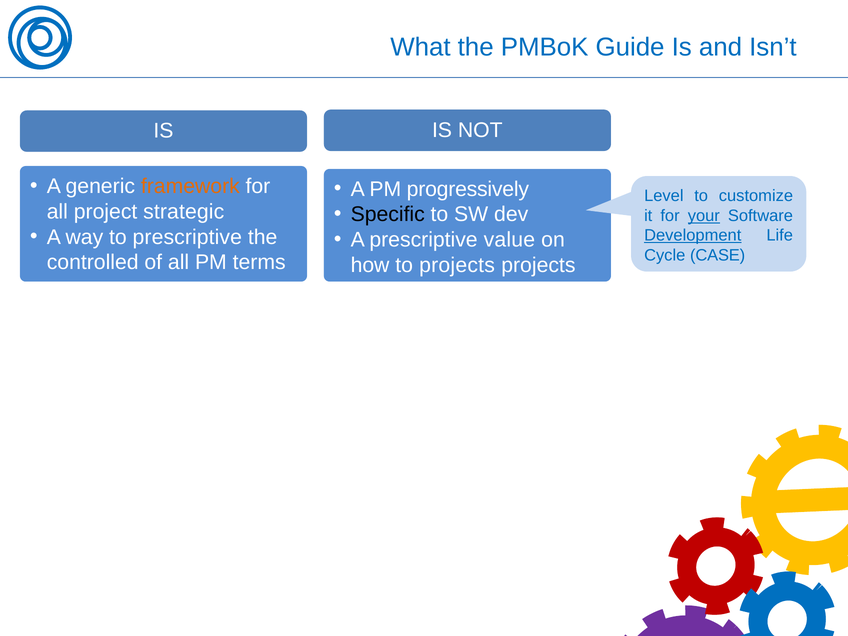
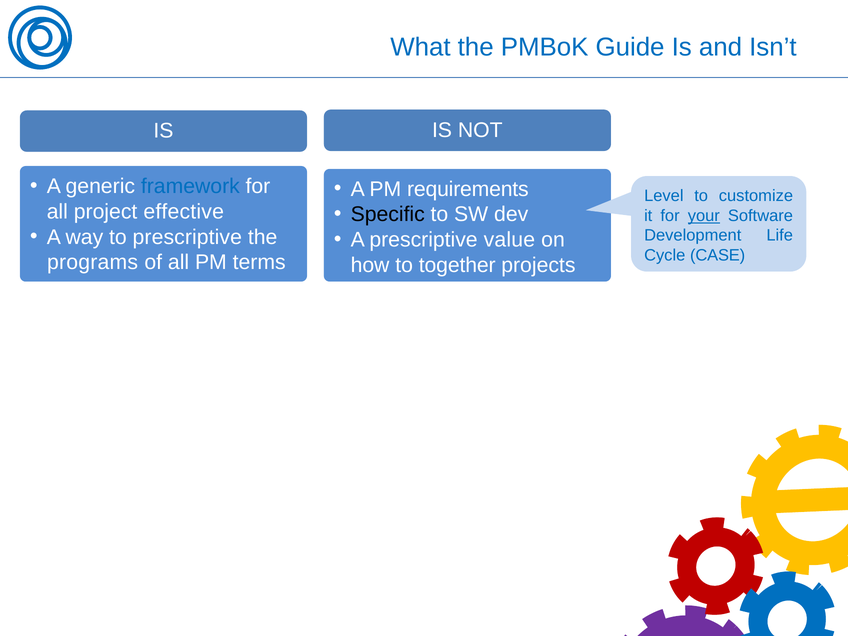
framework colour: orange -> blue
progressively: progressively -> requirements
strategic: strategic -> effective
Development underline: present -> none
controlled: controlled -> programs
to projects: projects -> together
